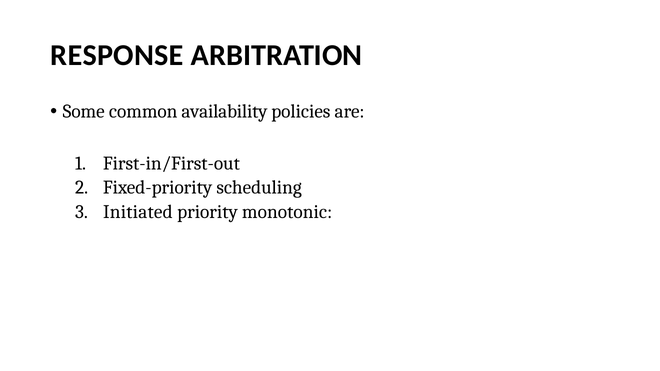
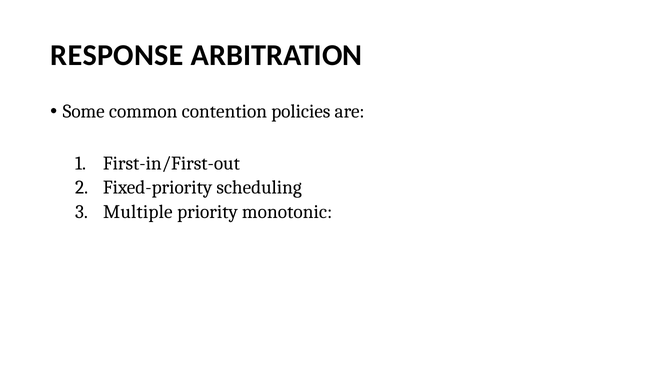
availability: availability -> contention
Initiated: Initiated -> Multiple
